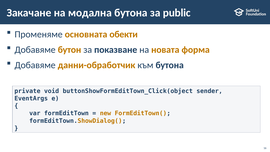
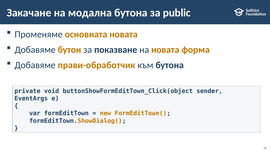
основната обекти: обекти -> новата
данни-обработчик: данни-обработчик -> прави-обработчик
